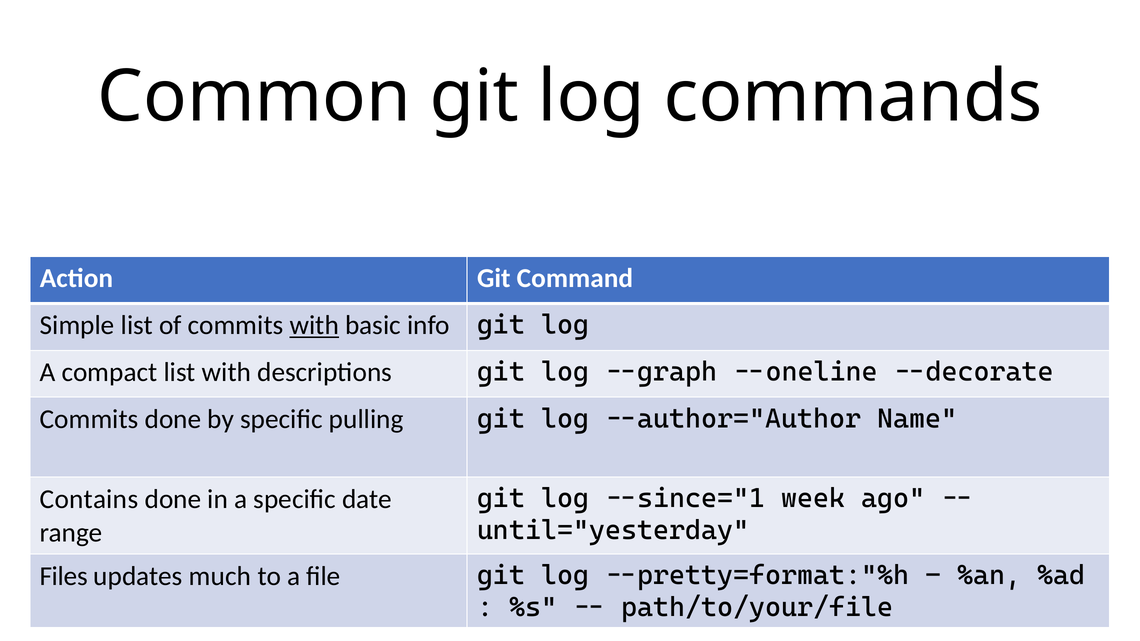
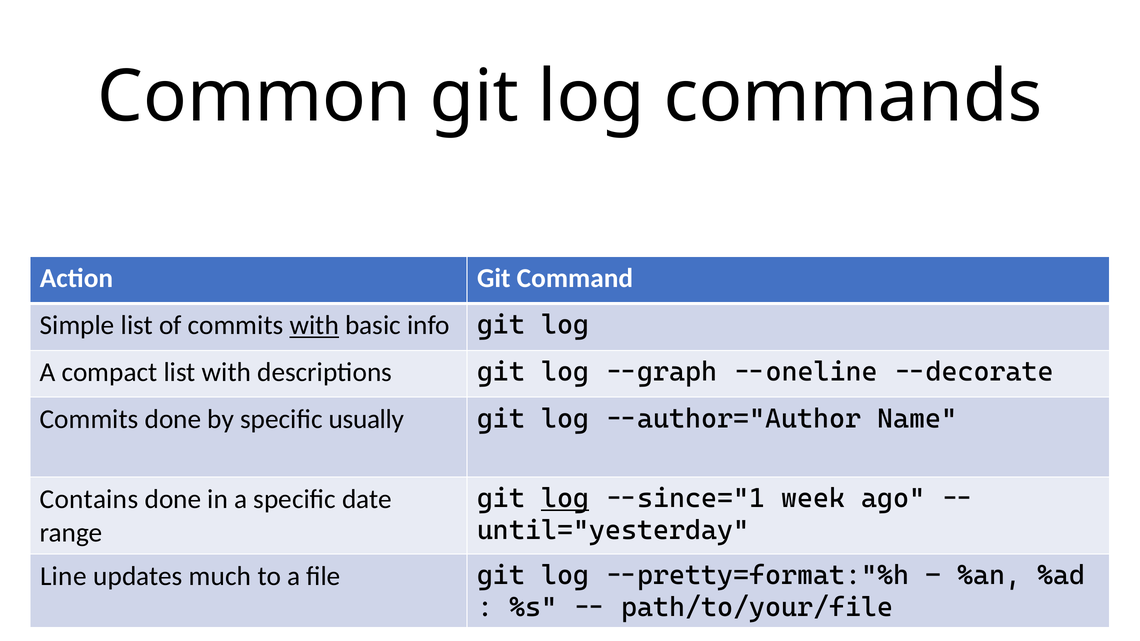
pulling: pulling -> usually
log at (565, 499) underline: none -> present
Files: Files -> Line
